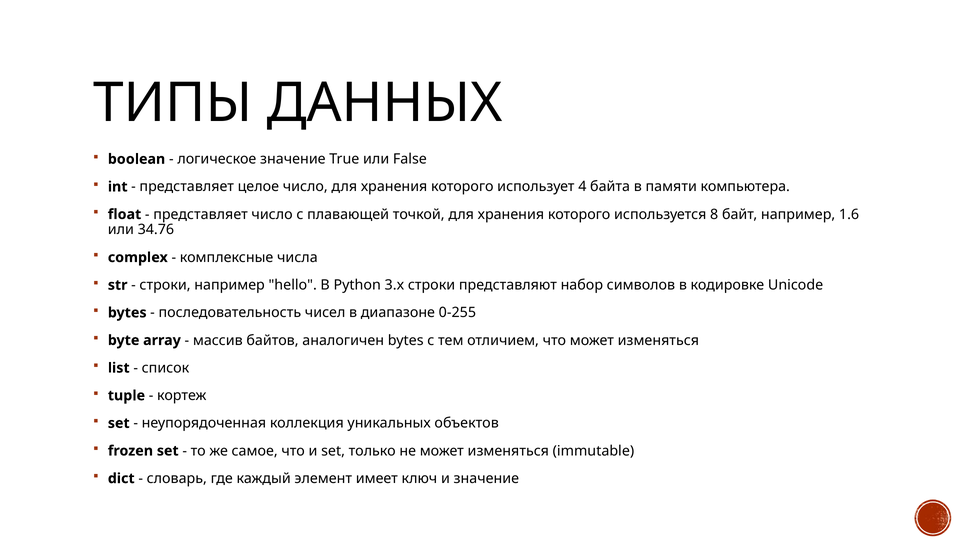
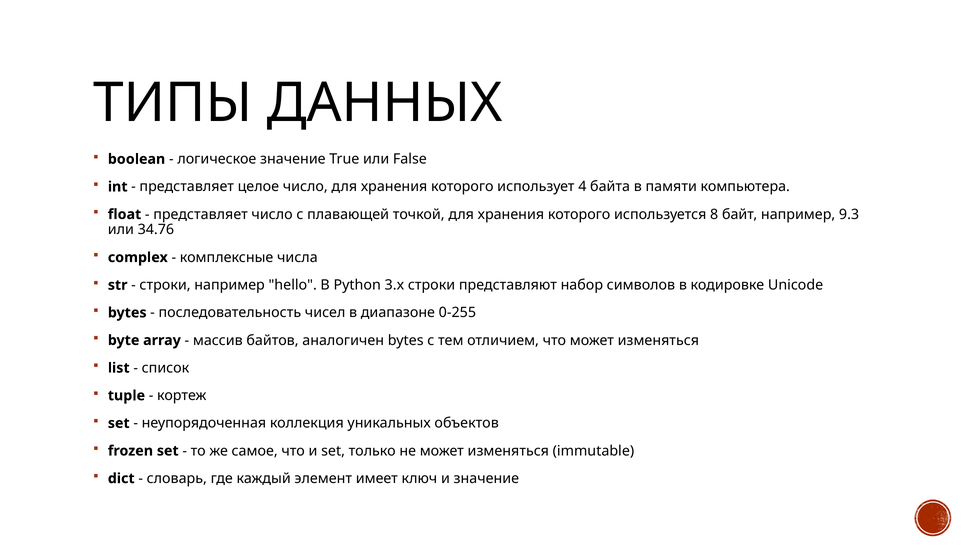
1.6: 1.6 -> 9.3
